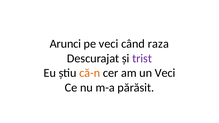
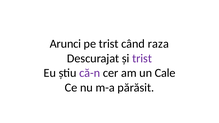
pe veci: veci -> trist
că-n colour: orange -> purple
un Veci: Veci -> Cale
